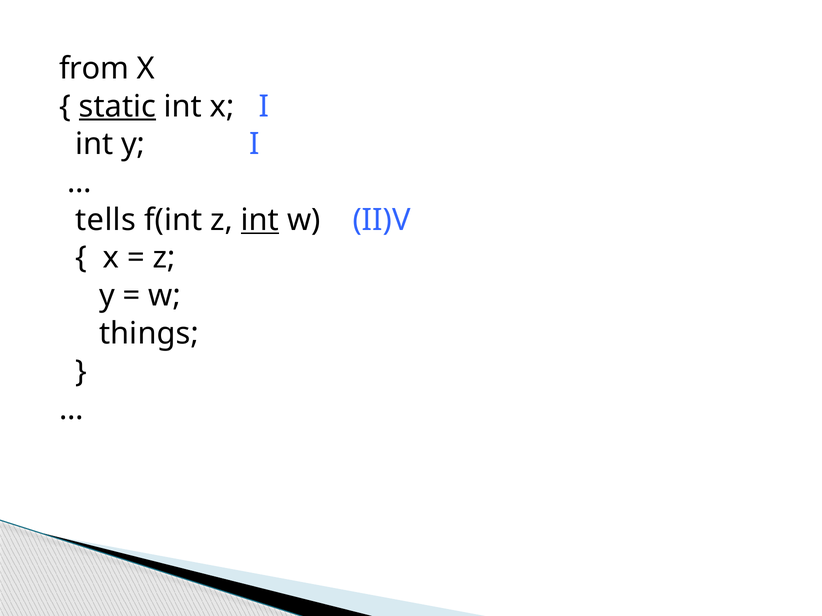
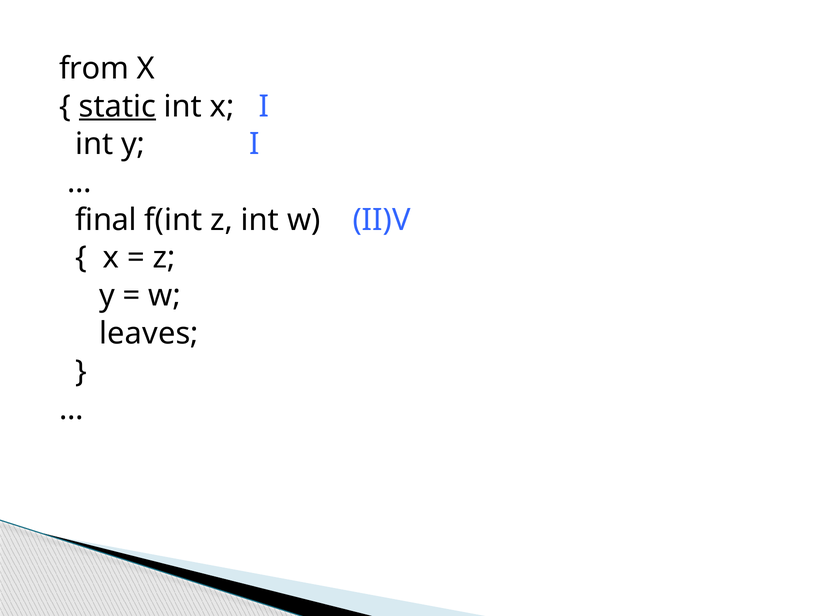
tells: tells -> final
int at (260, 220) underline: present -> none
things: things -> leaves
